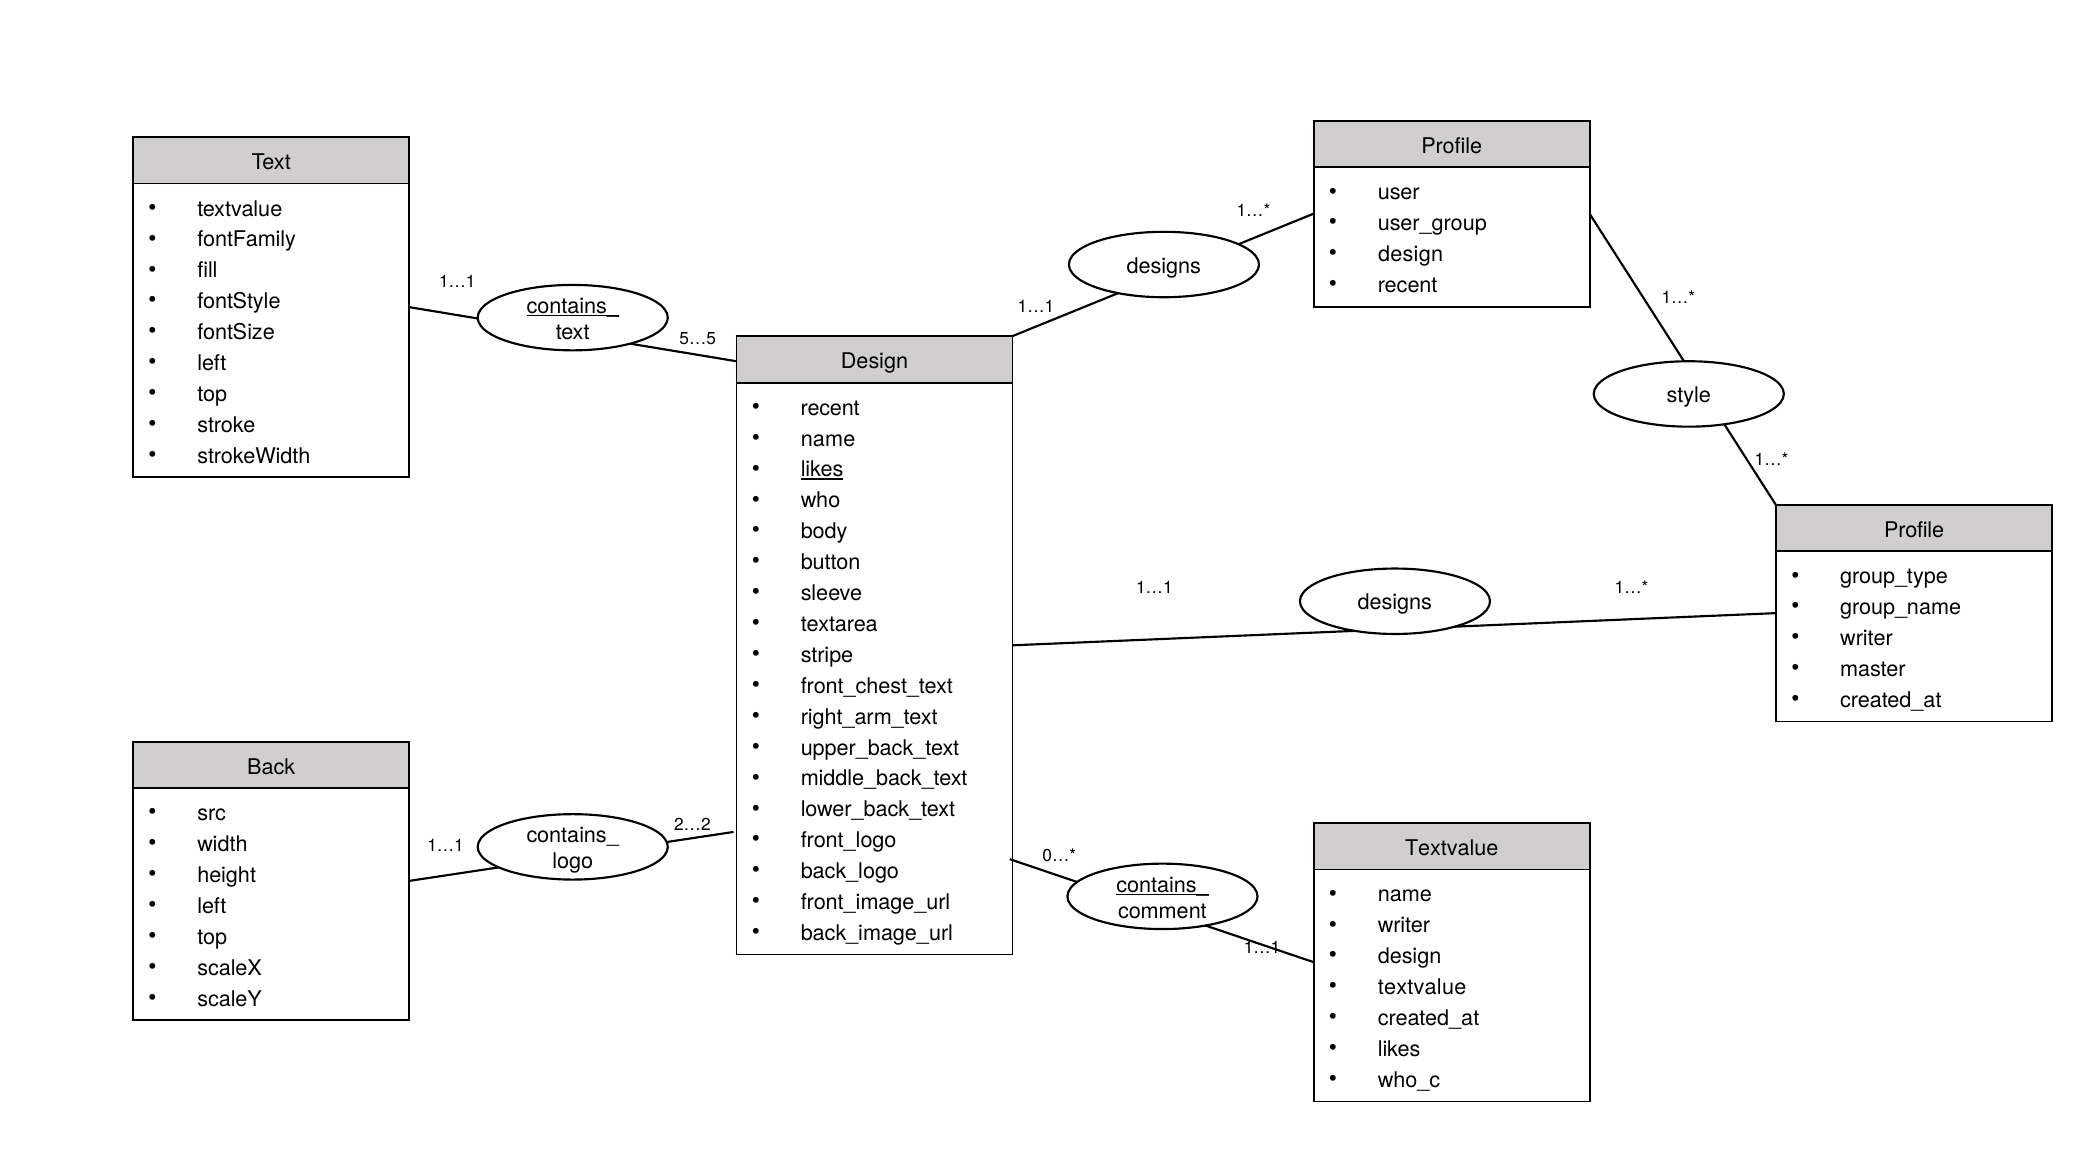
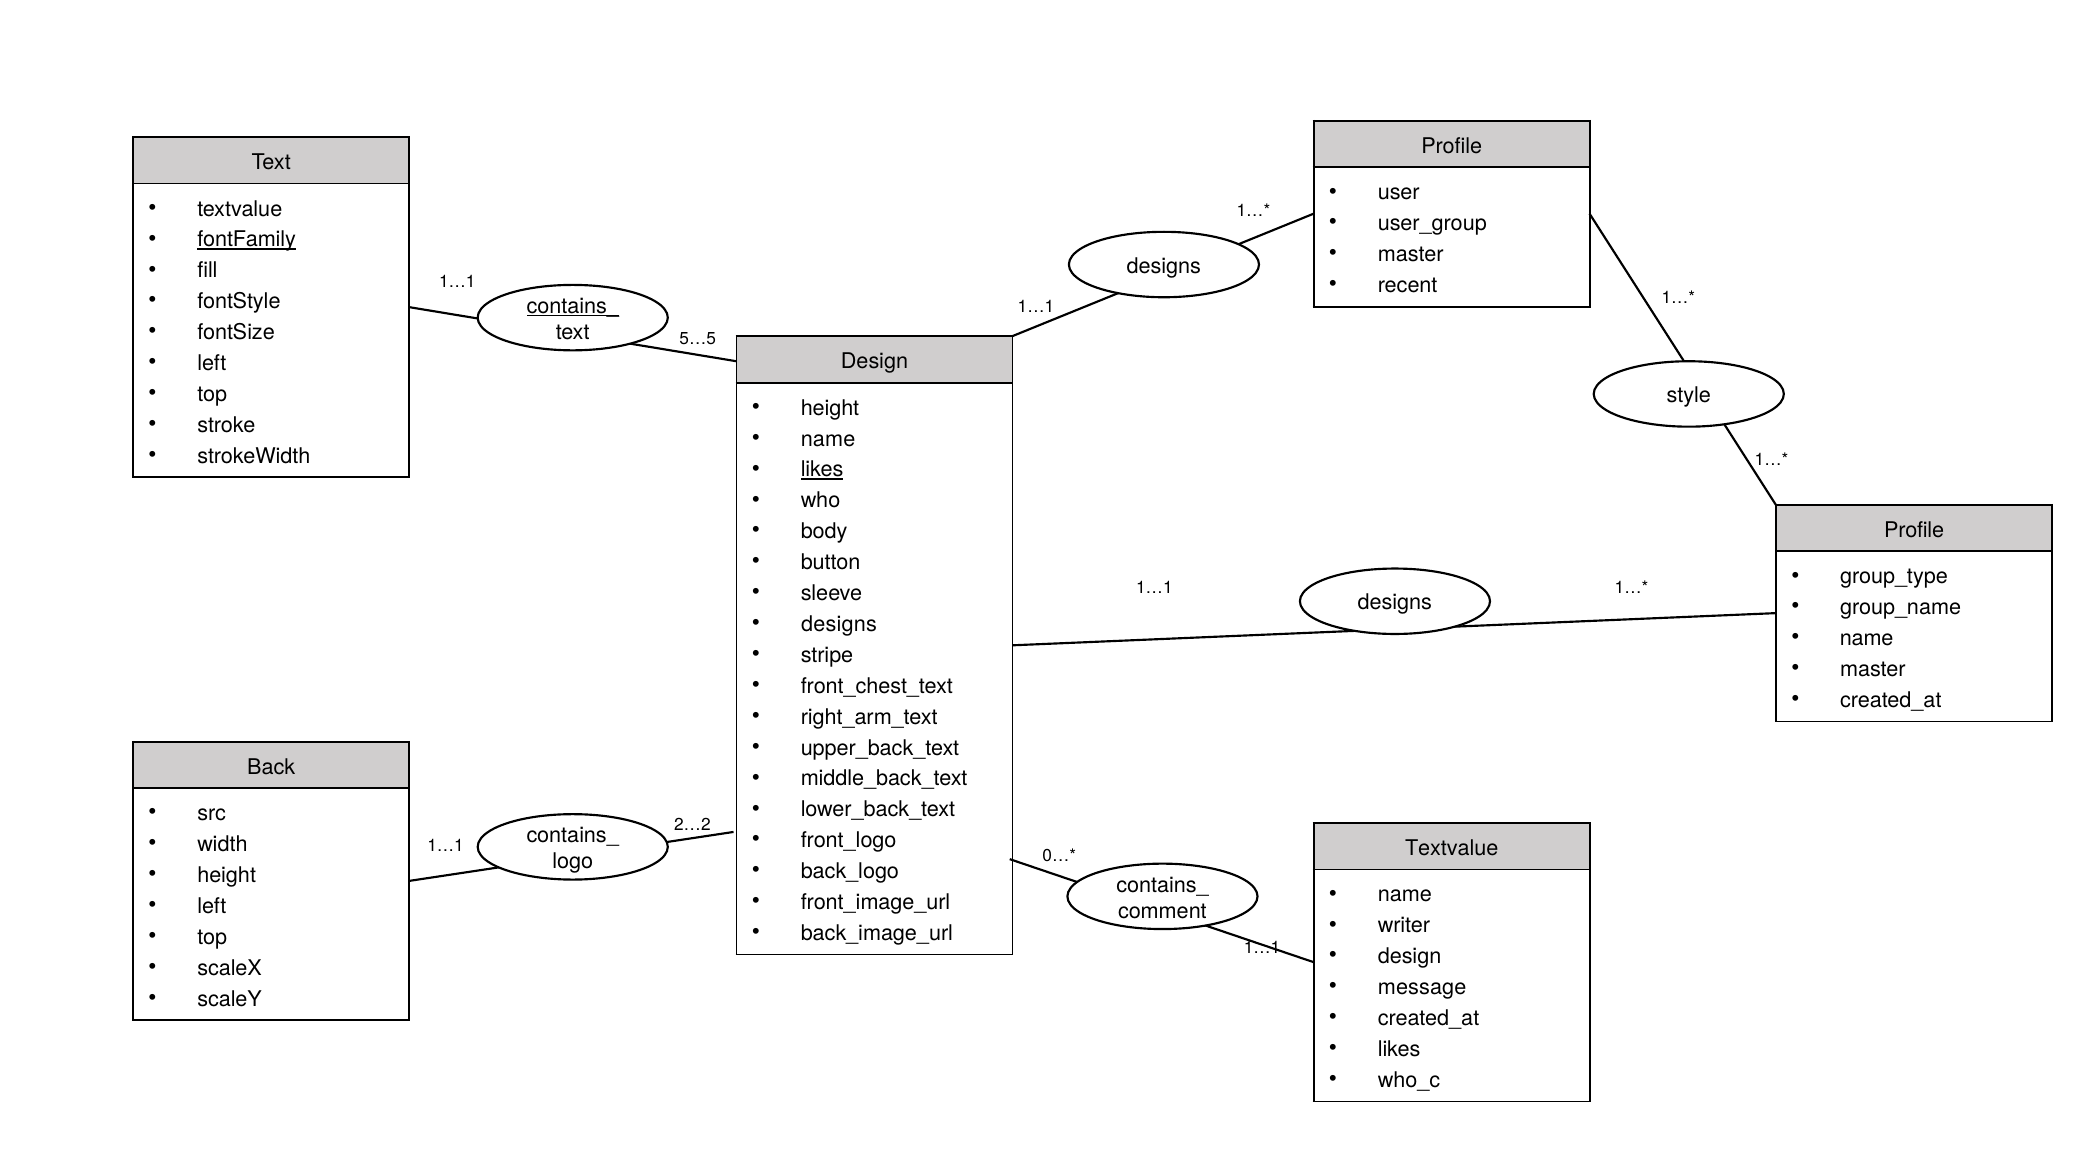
fontFamily underline: none -> present
design at (1411, 255): design -> master
recent at (830, 408): recent -> height
textarea at (839, 624): textarea -> designs
writer at (1867, 639): writer -> name
contains_ at (1162, 885) underline: present -> none
textvalue at (1422, 988): textvalue -> message
